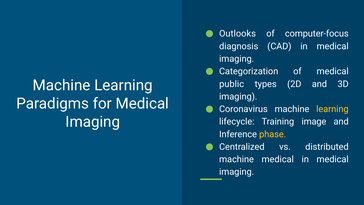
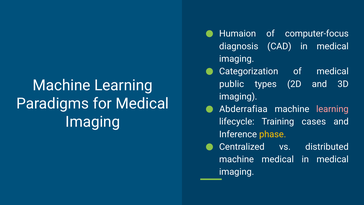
Outlooks: Outlooks -> Humaion
Coronavirus: Coronavirus -> Abderrafiaa
learning at (332, 109) colour: yellow -> pink
image: image -> cases
